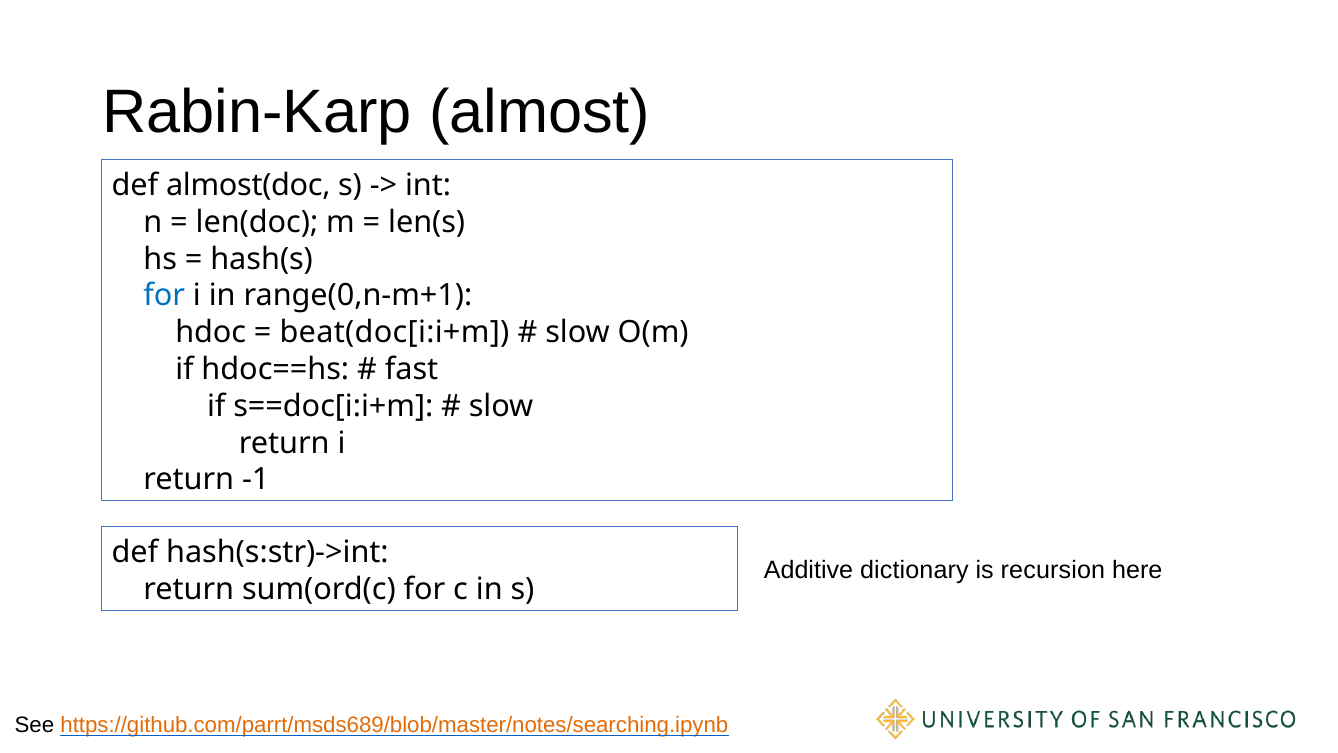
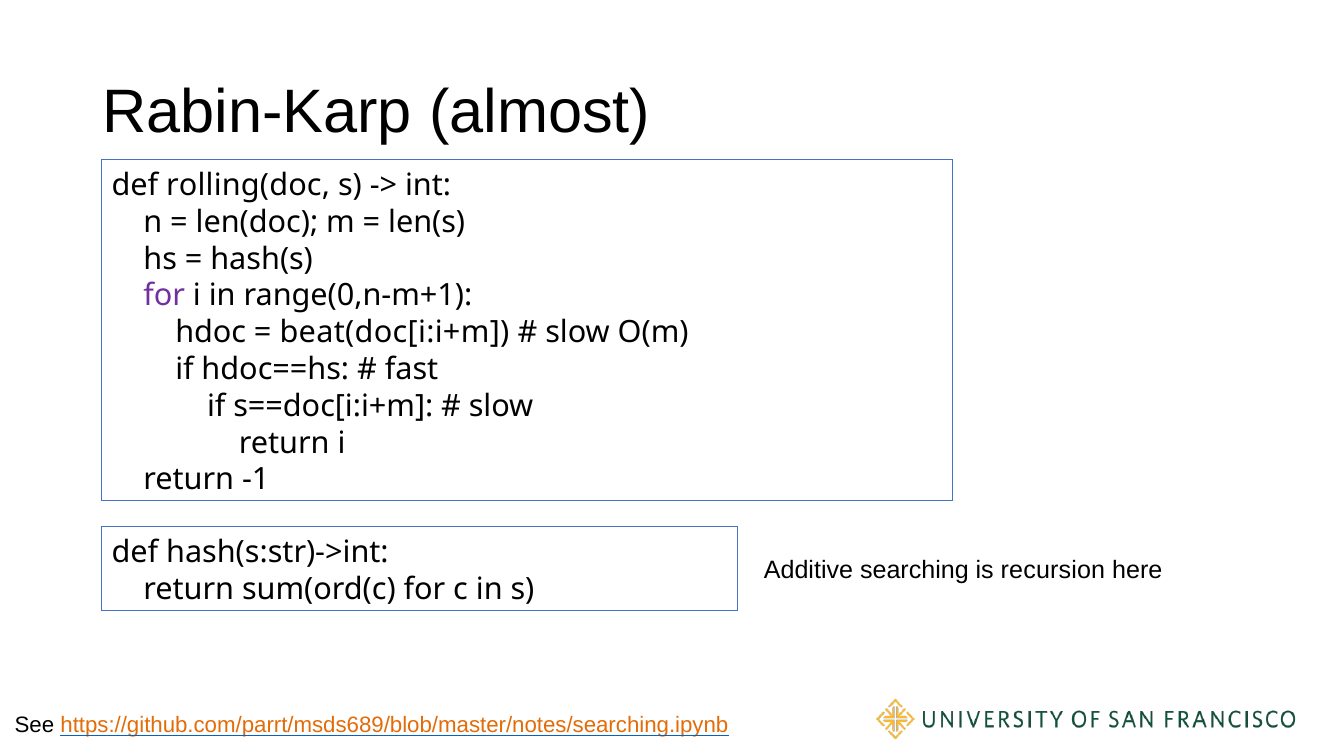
almost(doc: almost(doc -> rolling(doc
for at (164, 296) colour: blue -> purple
dictionary: dictionary -> searching
